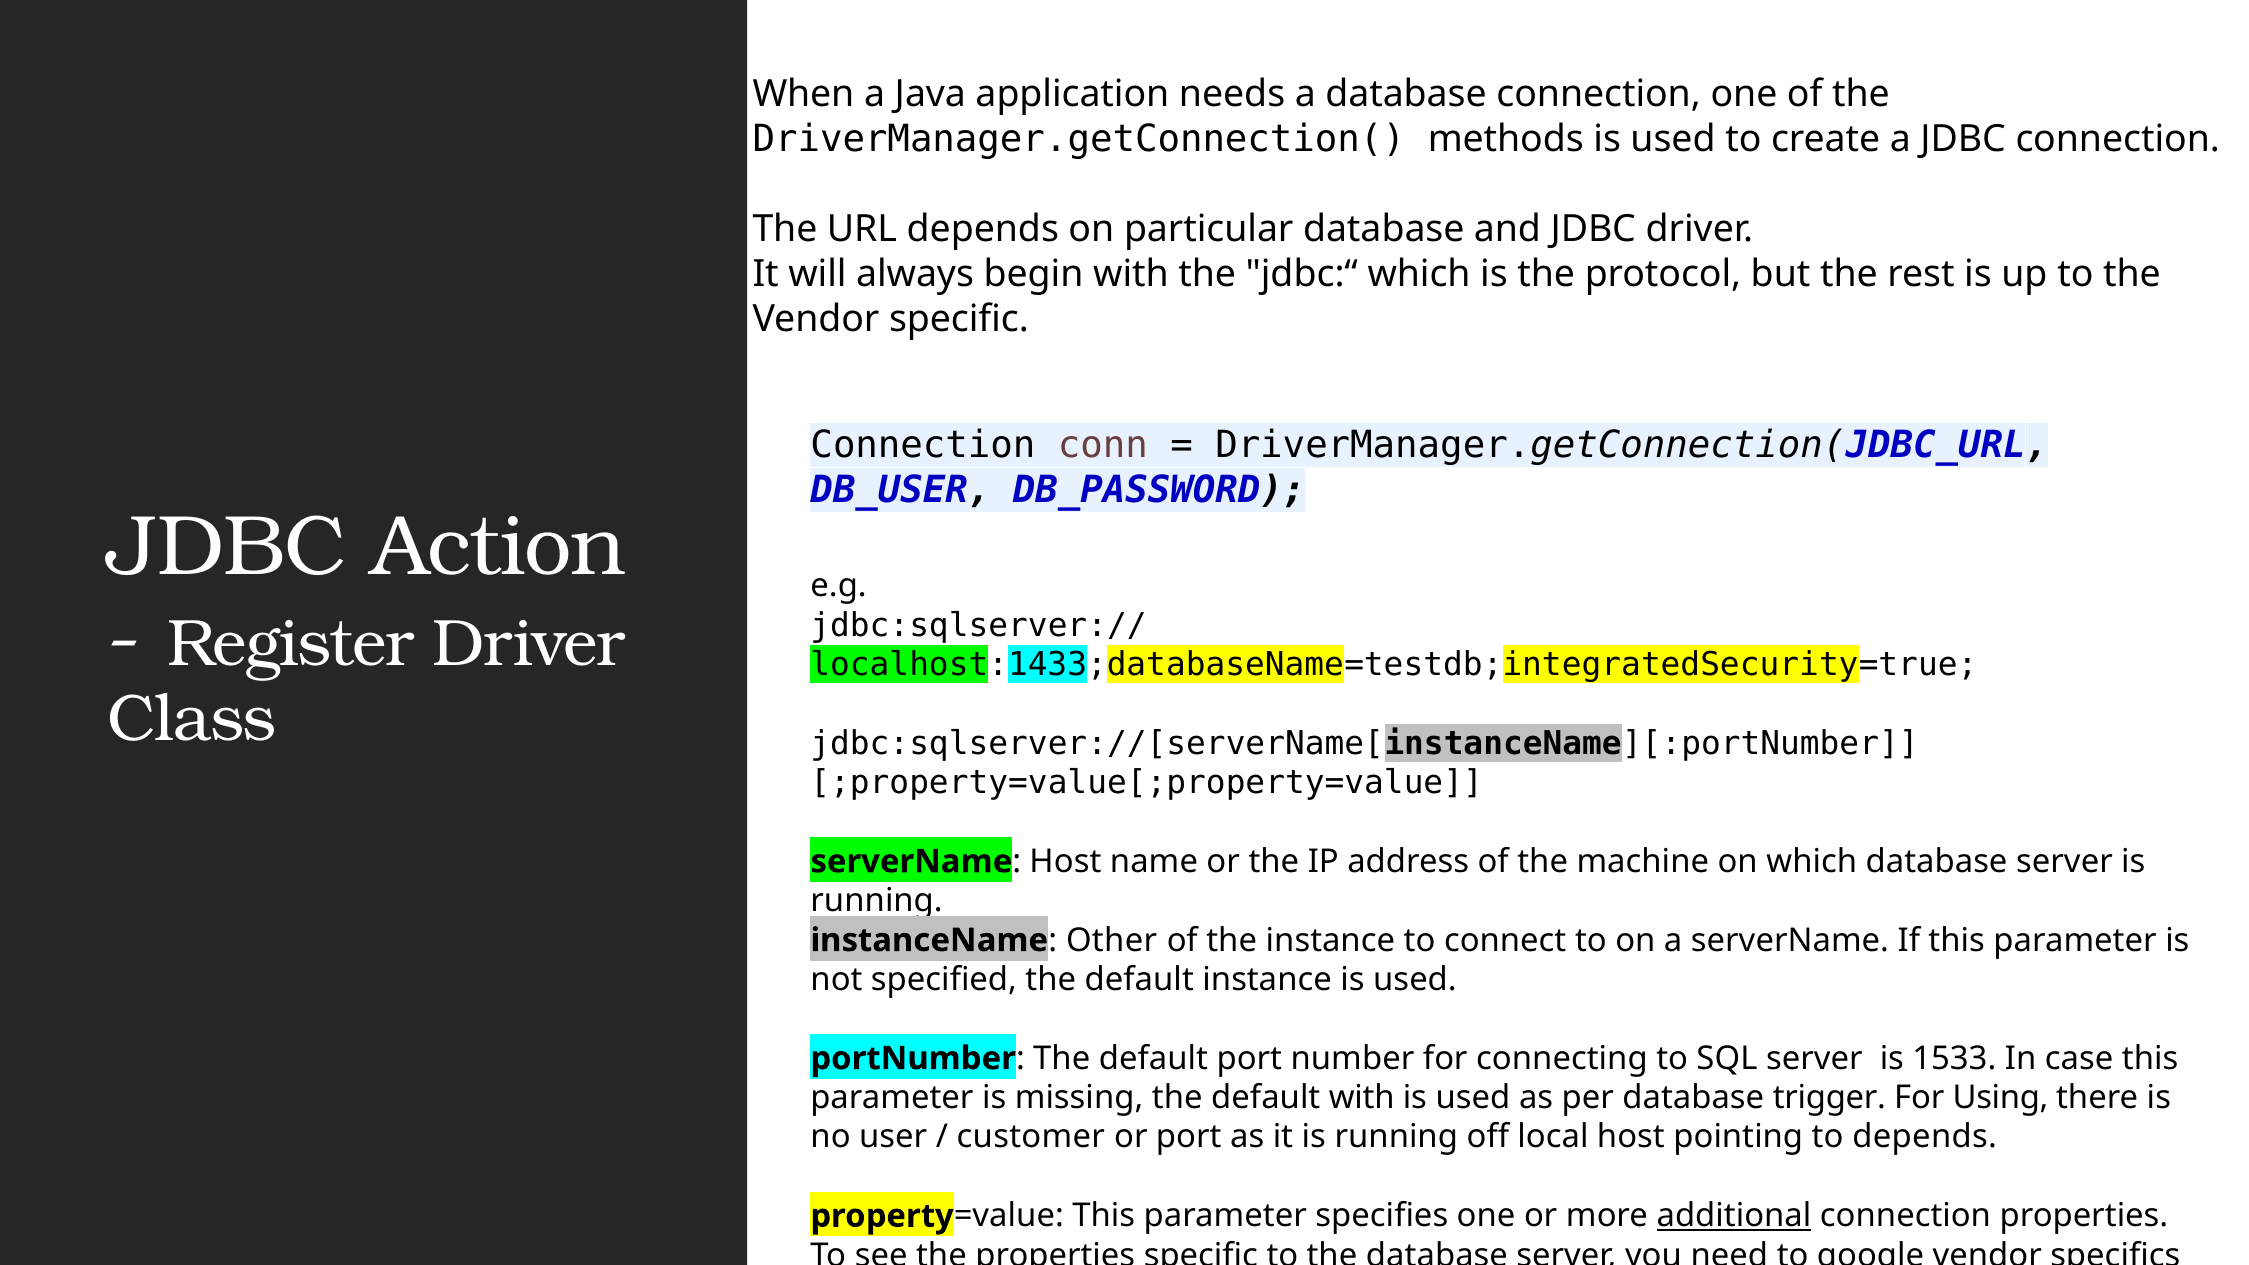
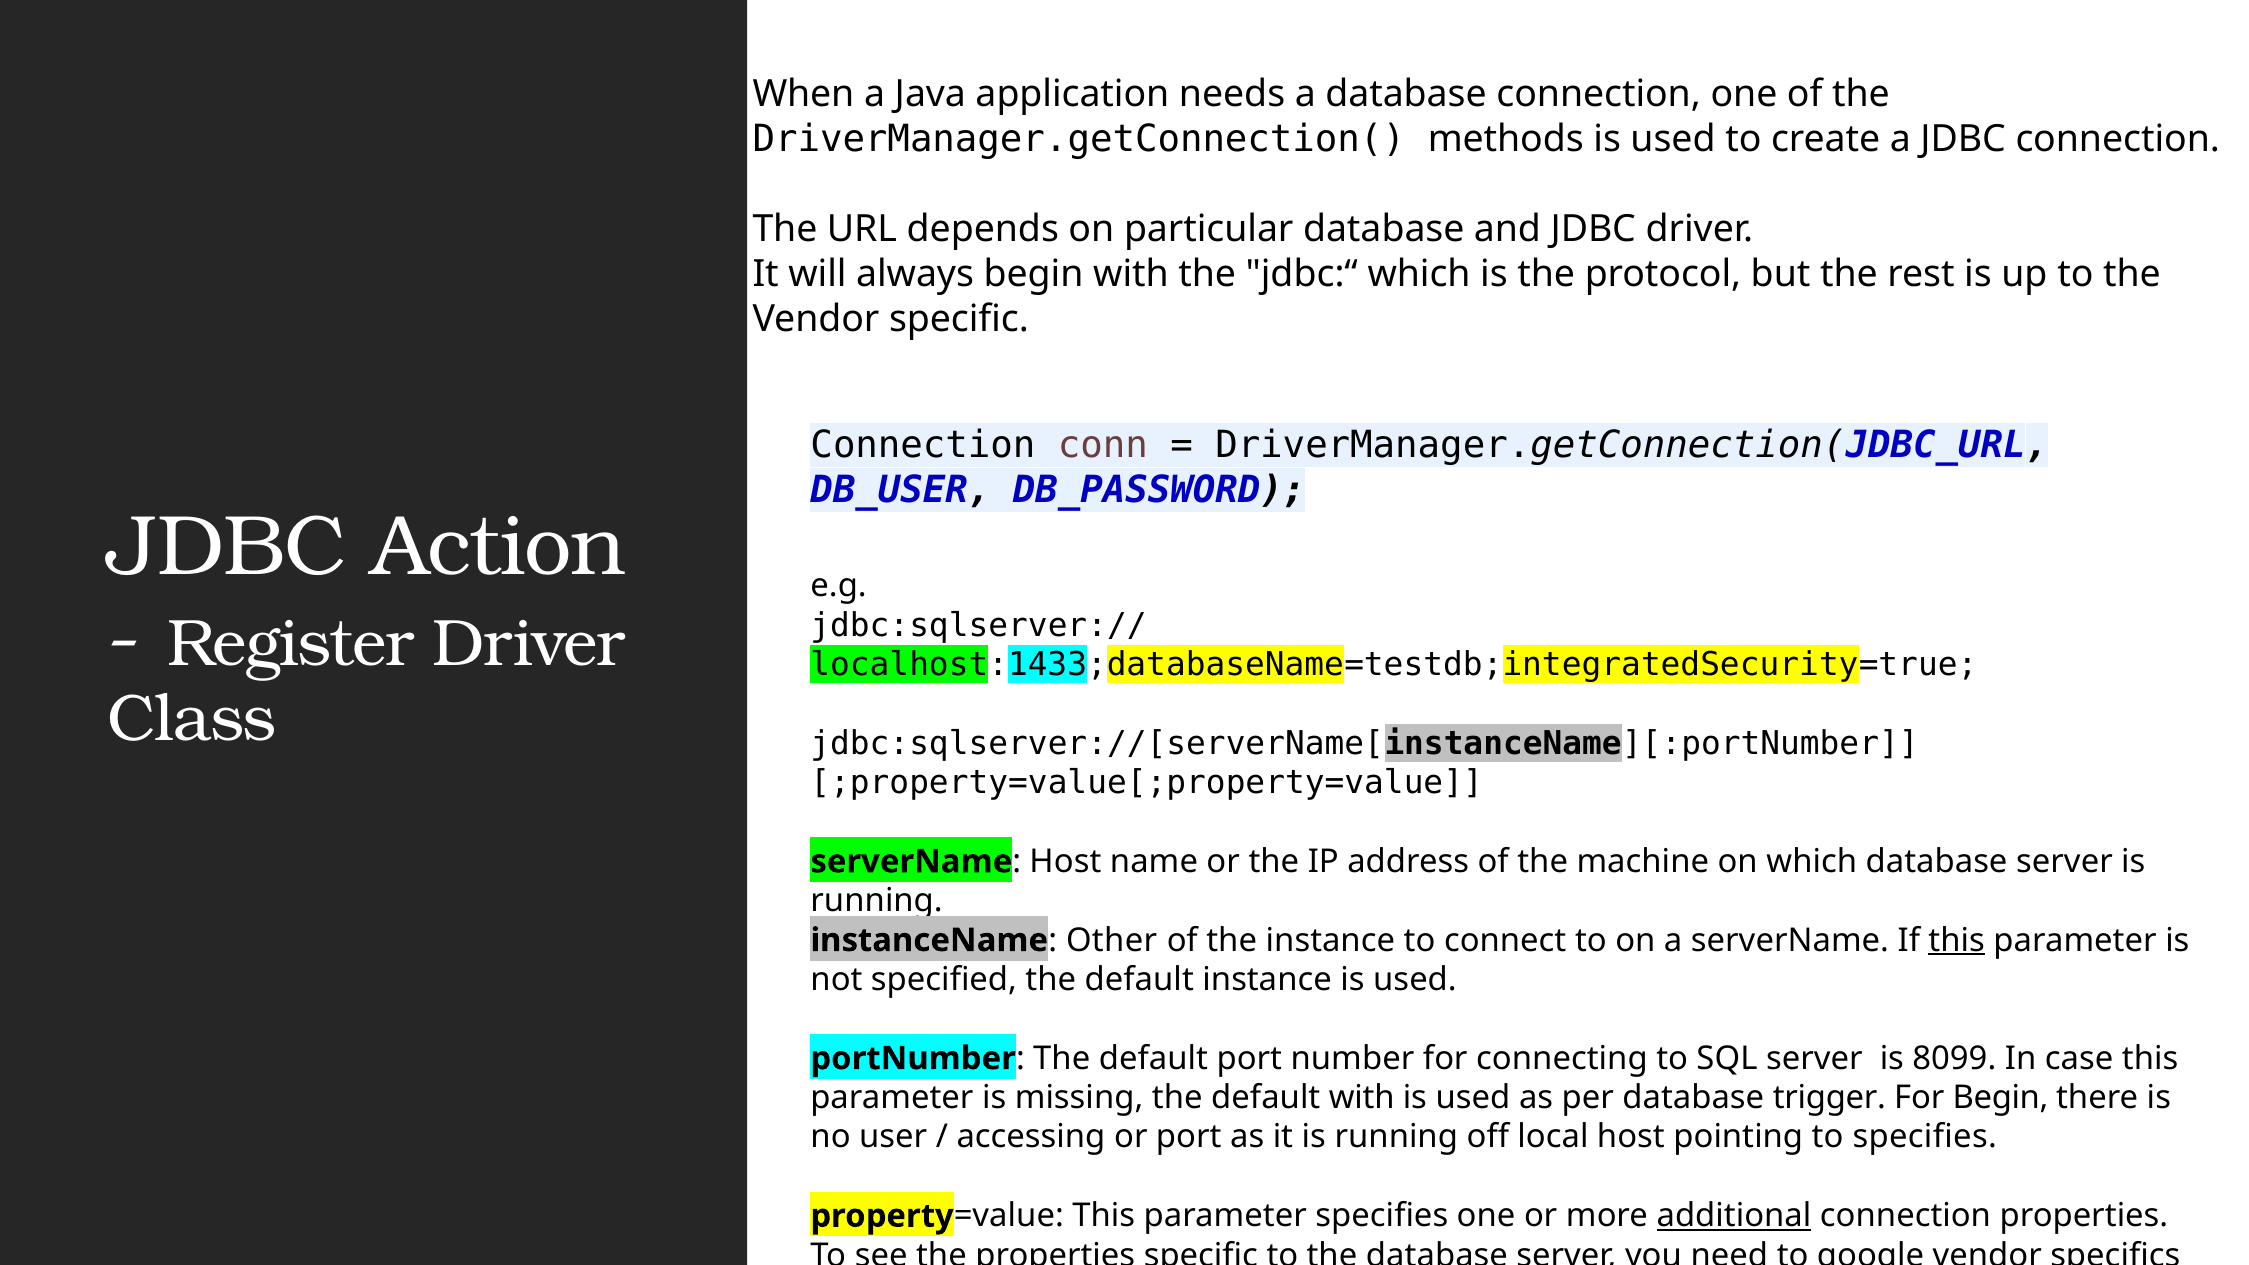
this at (1957, 940) underline: none -> present
1533: 1533 -> 8099
For Using: Using -> Begin
customer: customer -> accessing
to depends: depends -> specifies
